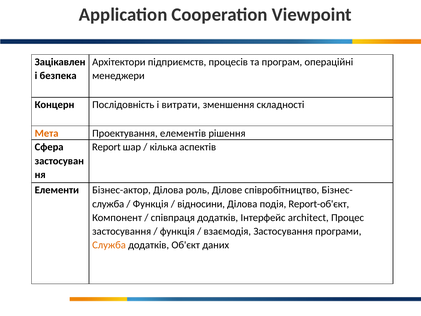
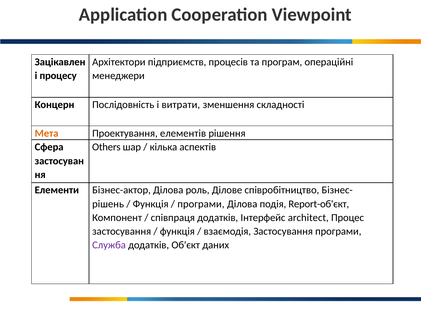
безпека: безпека -> процесу
Report: Report -> Others
служба at (108, 204): служба -> рішень
відносини at (201, 204): відносини -> програми
Служба at (109, 245) colour: orange -> purple
